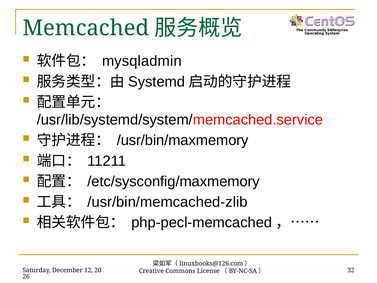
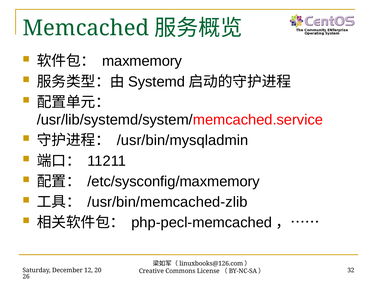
mysqladmin: mysqladmin -> maxmemory
/usr/bin/maxmemory: /usr/bin/maxmemory -> /usr/bin/mysqladmin
